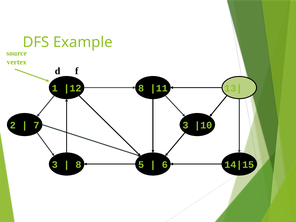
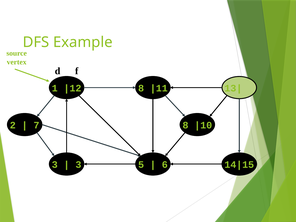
7 3: 3 -> 8
8 at (78, 165): 8 -> 3
